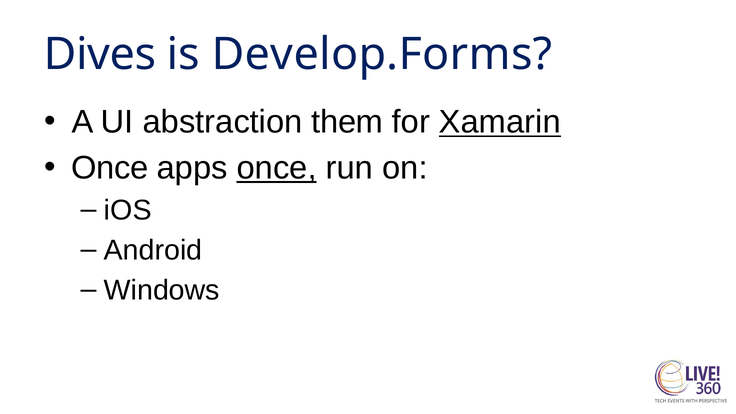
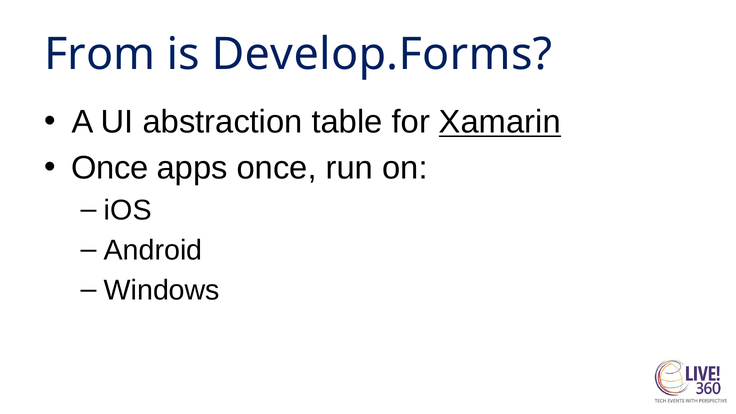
Dives: Dives -> From
them: them -> table
once at (277, 168) underline: present -> none
